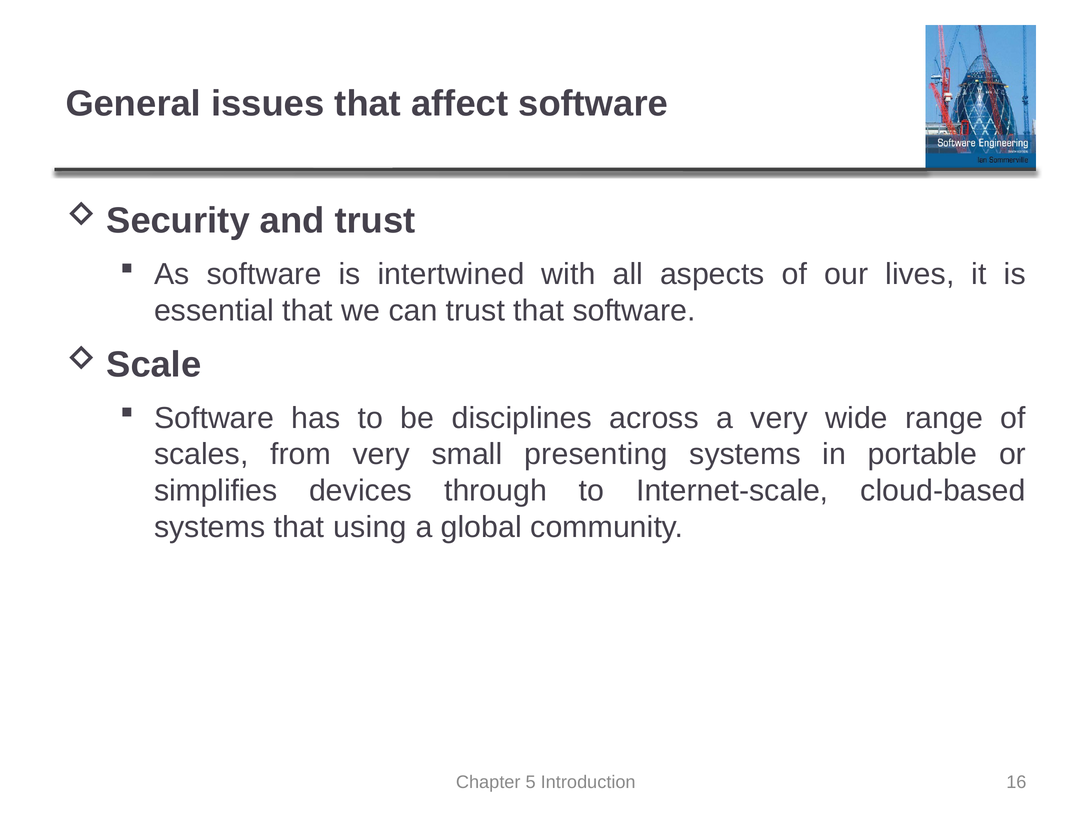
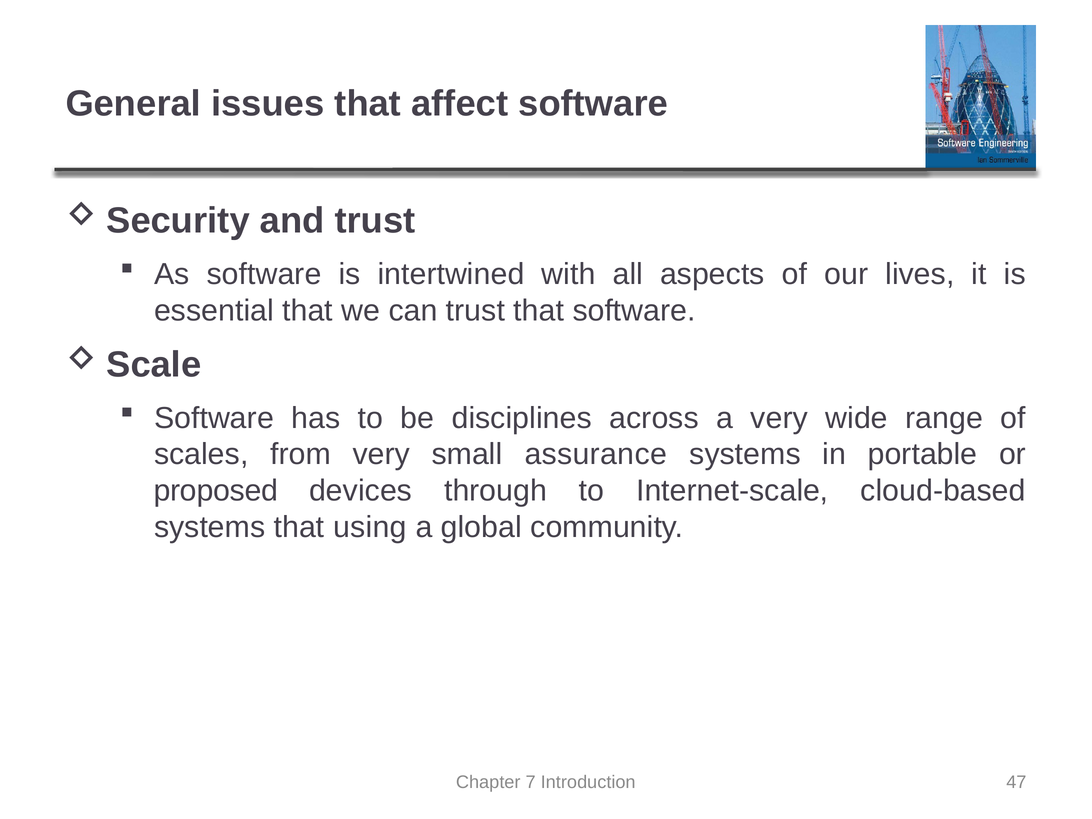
presenting: presenting -> assurance
simplifies: simplifies -> proposed
5: 5 -> 7
16: 16 -> 47
